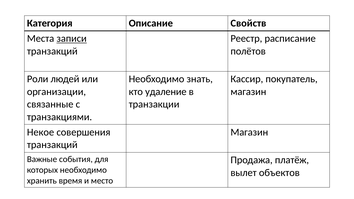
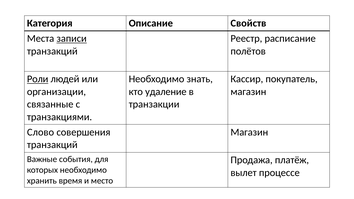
Роли underline: none -> present
Некое: Некое -> Слово
объектов: объектов -> процессе
